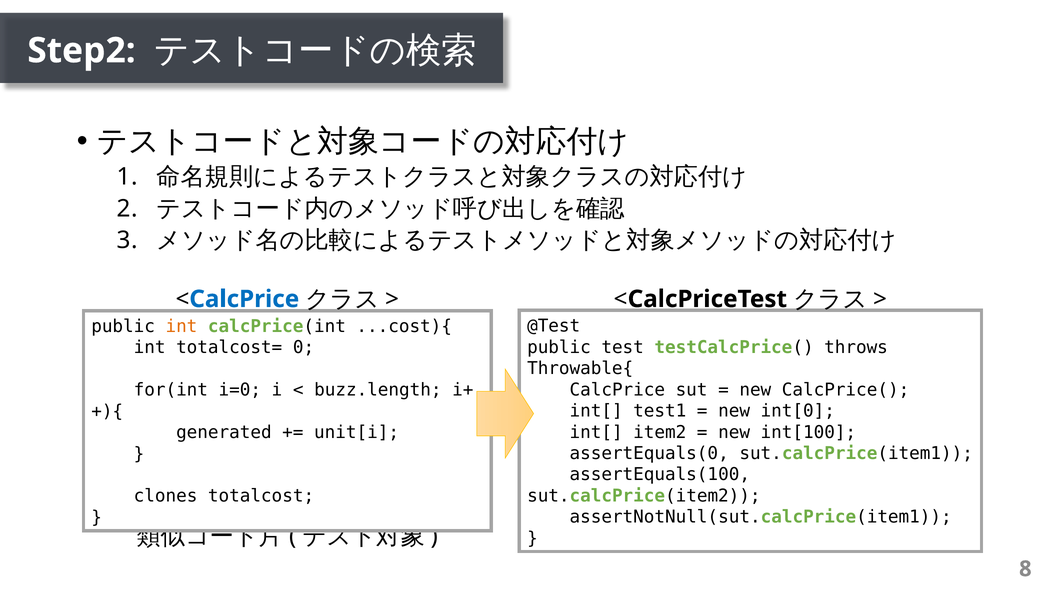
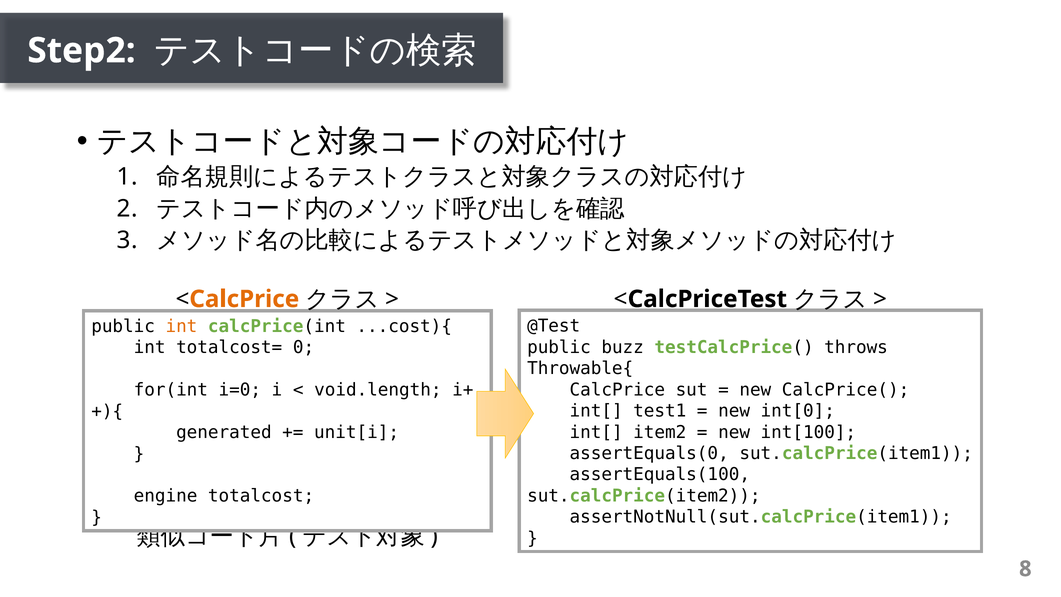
CalcPrice at (244, 299) colour: blue -> orange
test: test -> buzz
buzz.length: buzz.length -> void.length
clones: clones -> engine
